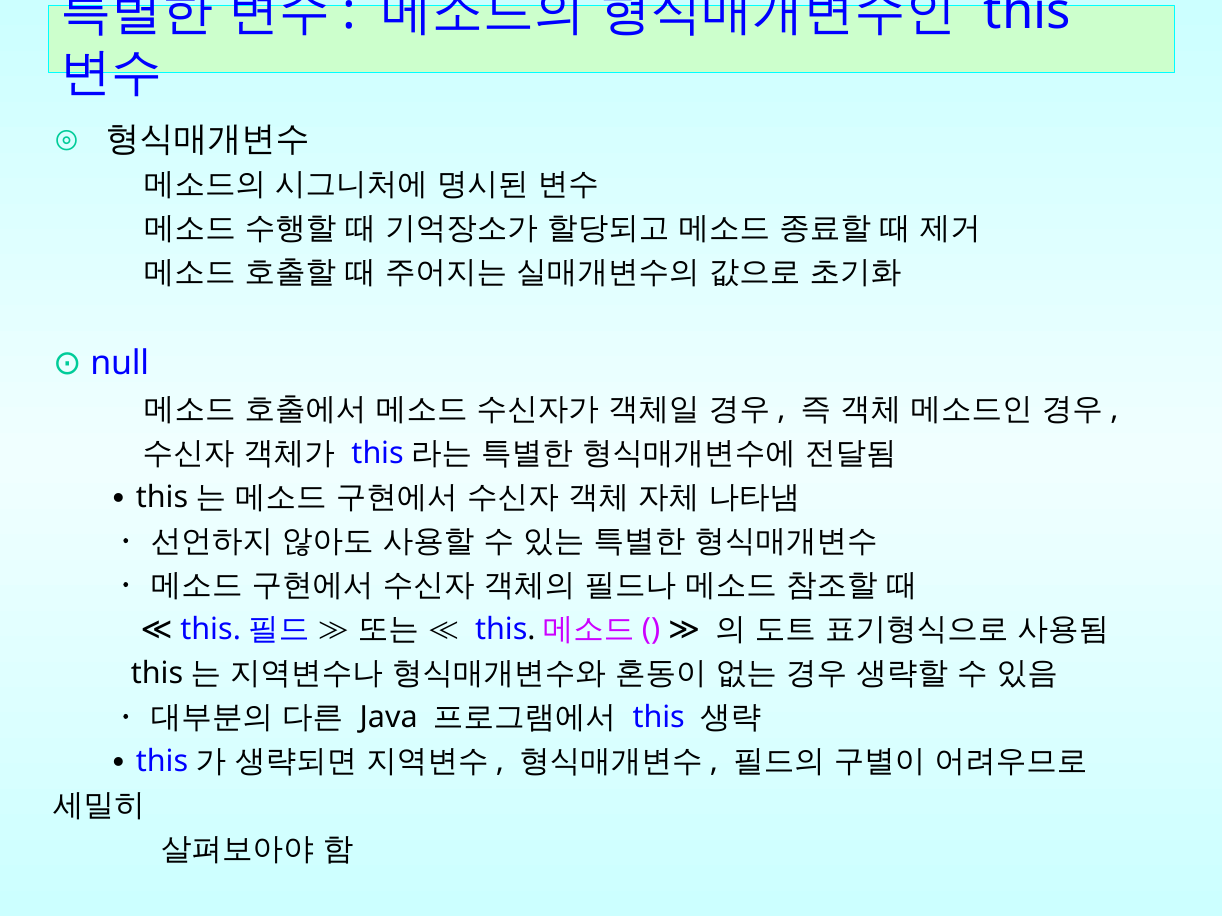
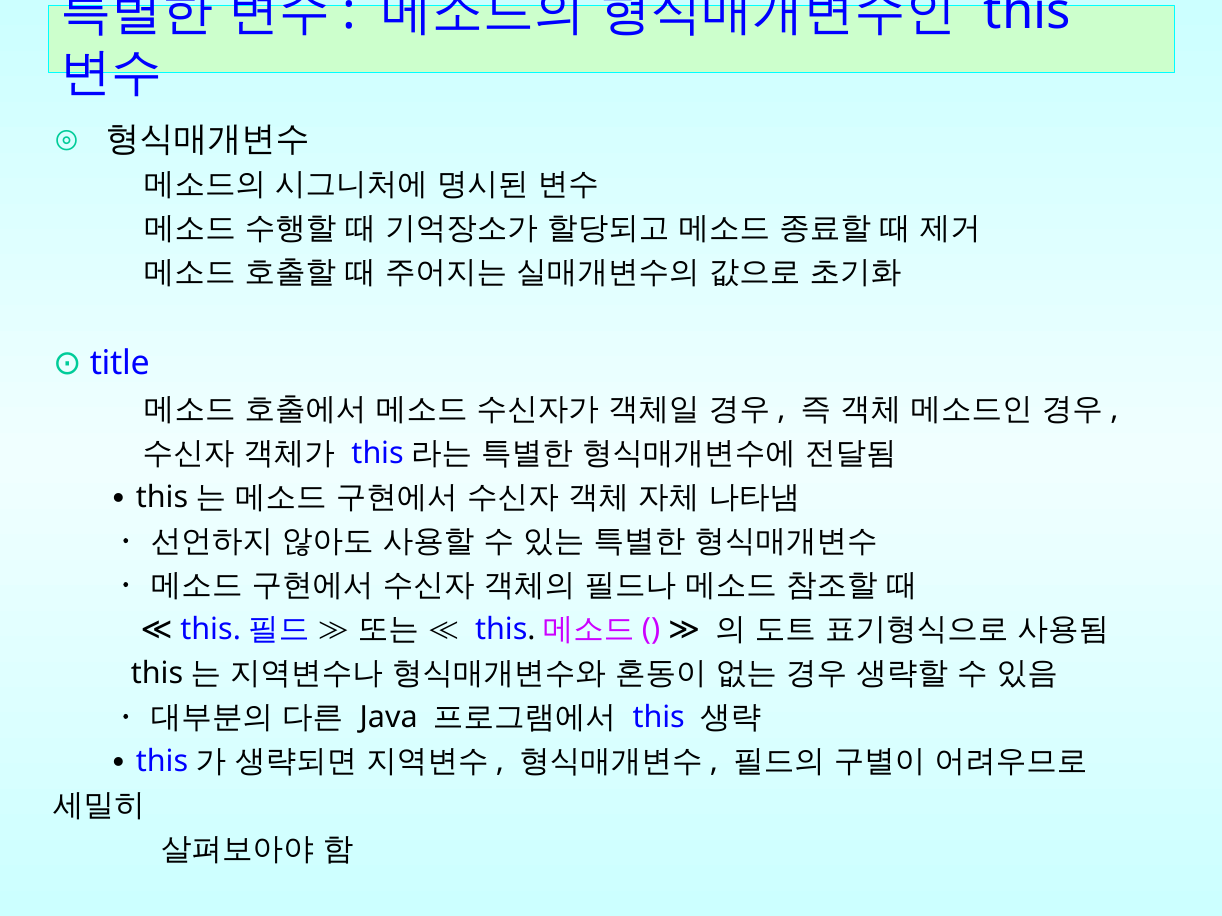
null: null -> title
